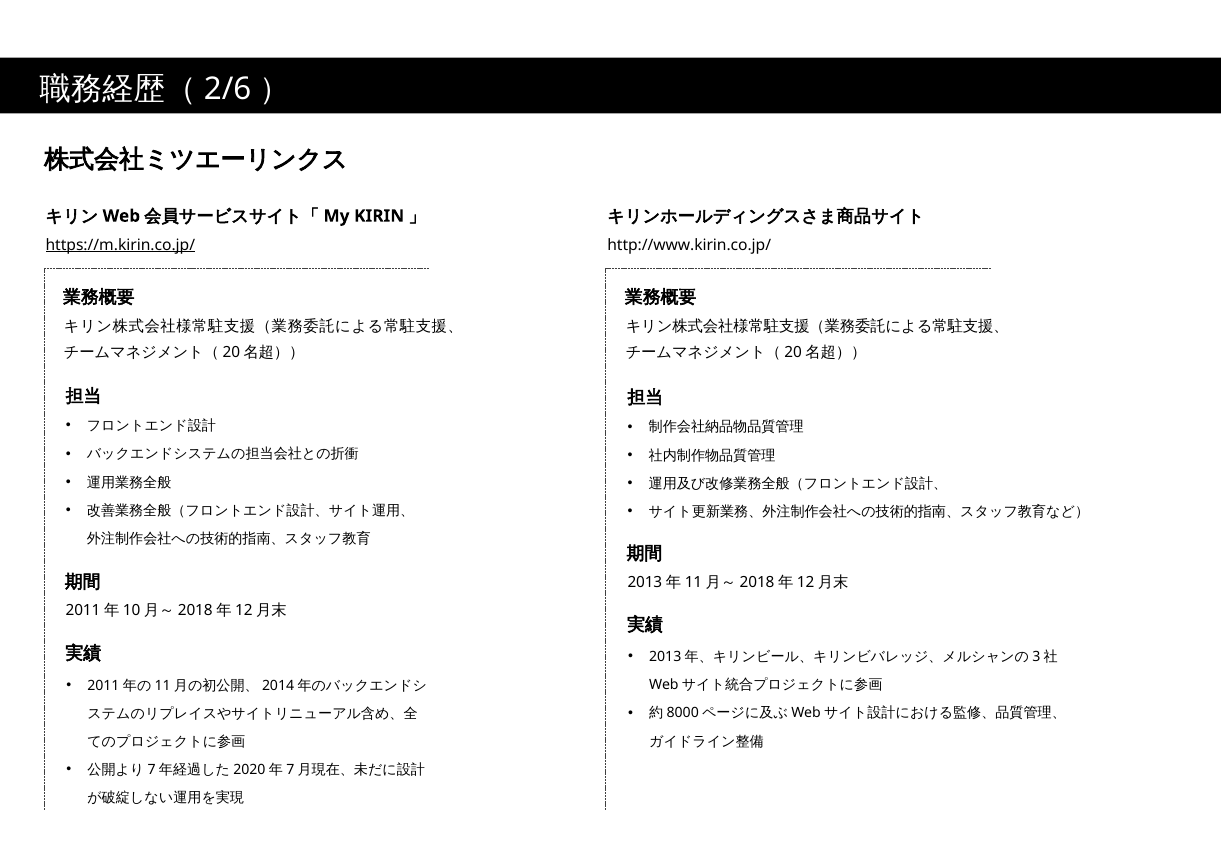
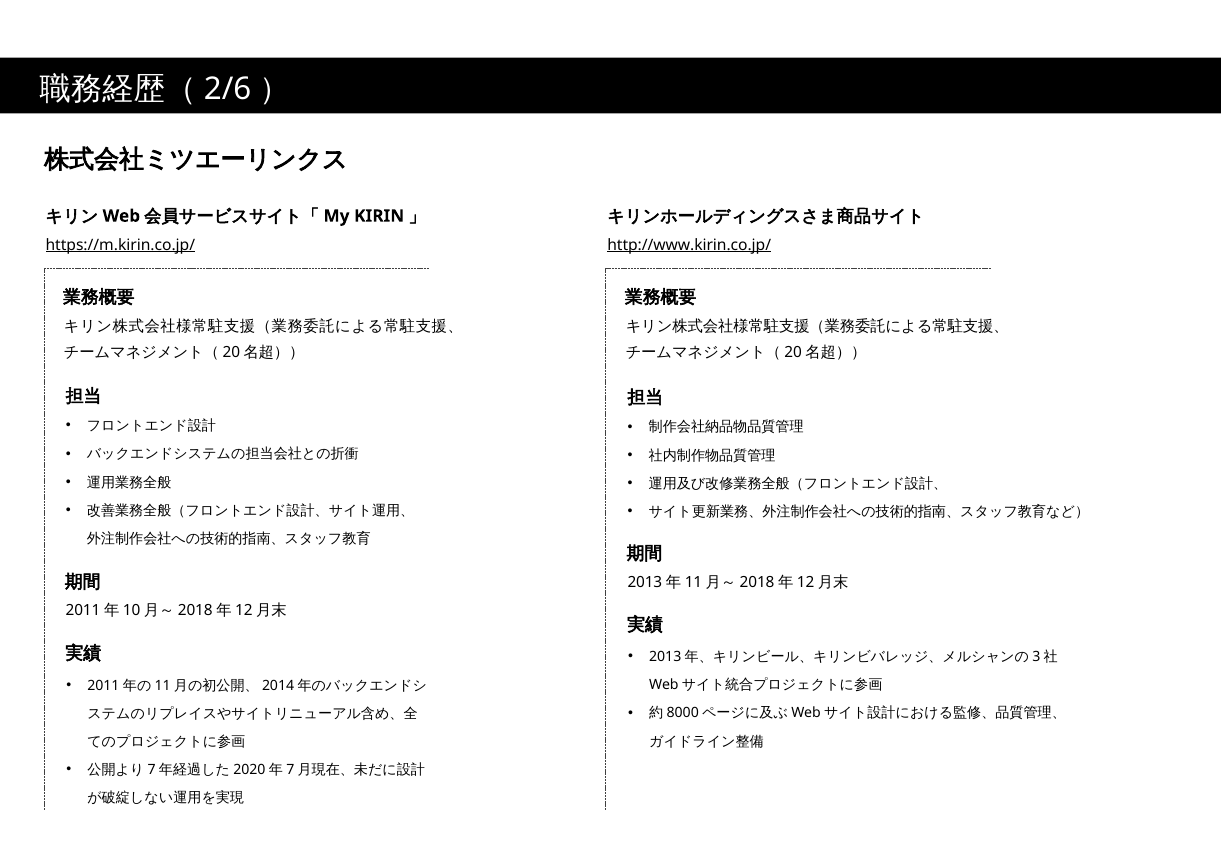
http://www.kirin.co.jp/ underline: none -> present
